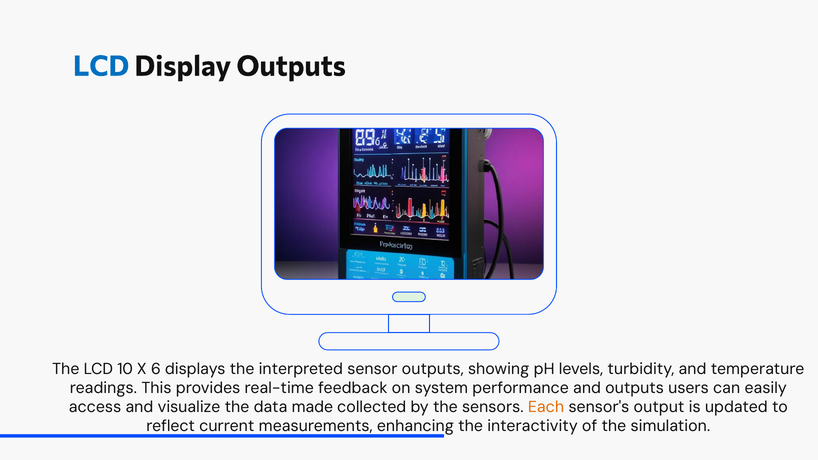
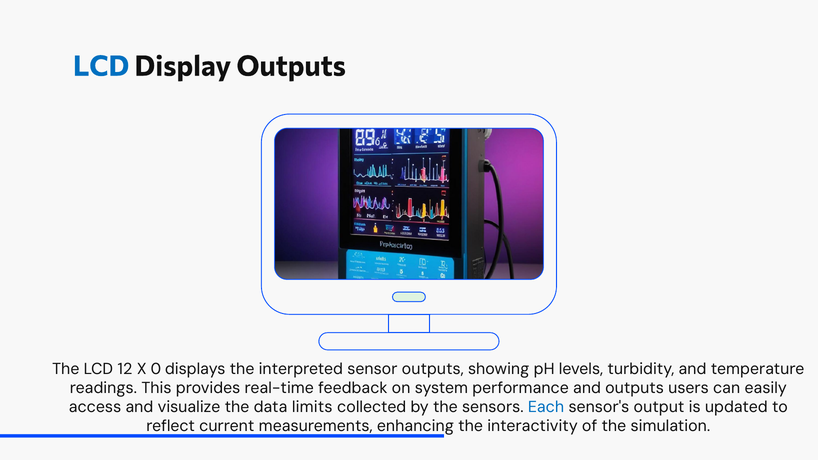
10: 10 -> 12
6: 6 -> 0
made: made -> limits
Each colour: orange -> blue
